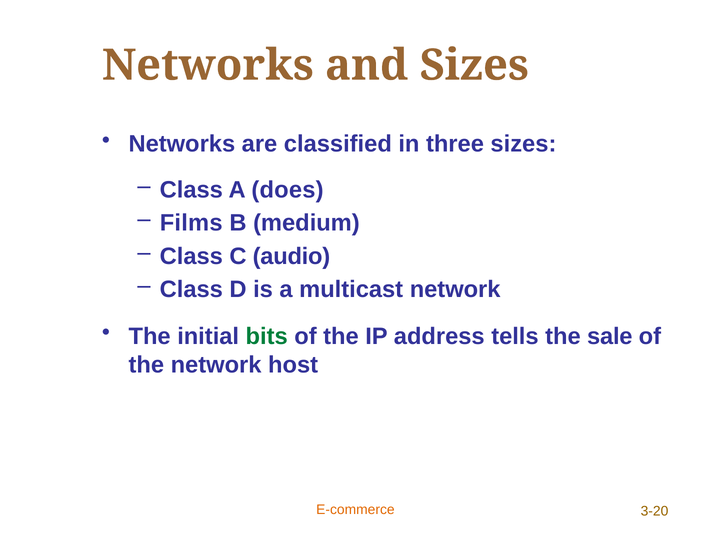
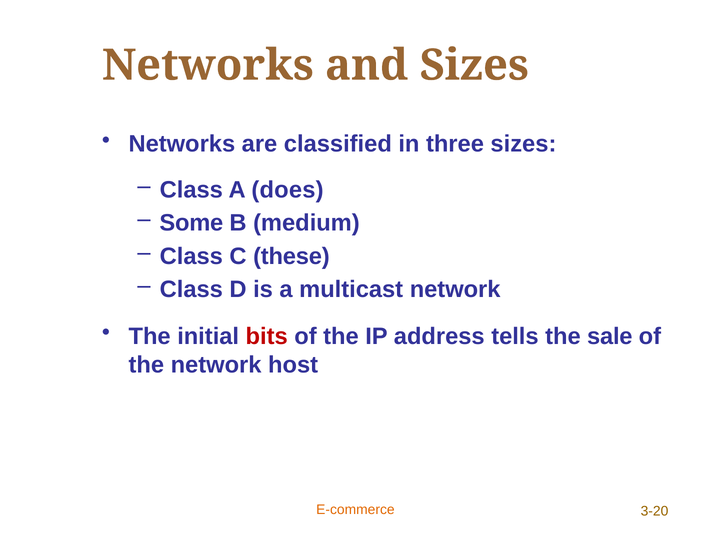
Films: Films -> Some
audio: audio -> these
bits colour: green -> red
